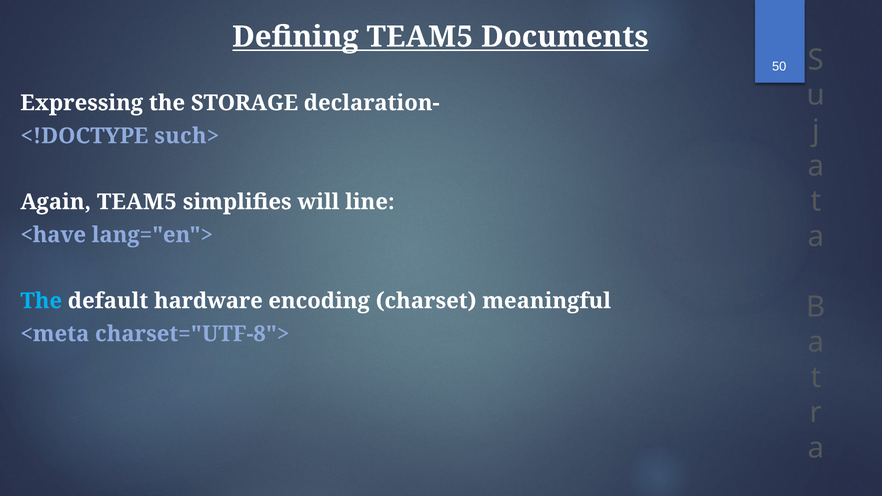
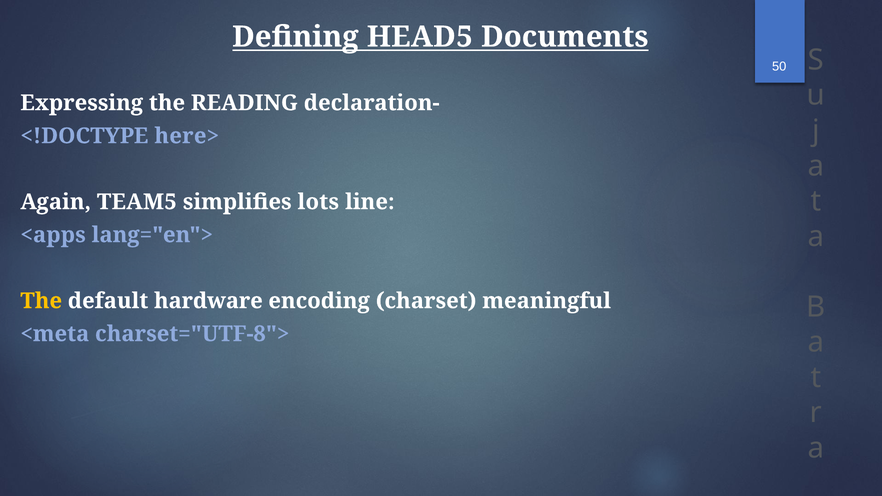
Defining TEAM5: TEAM5 -> HEAD5
STORAGE: STORAGE -> READING
such>: such> -> here>
will: will -> lots
<have: <have -> <apps
The at (41, 301) colour: light blue -> yellow
